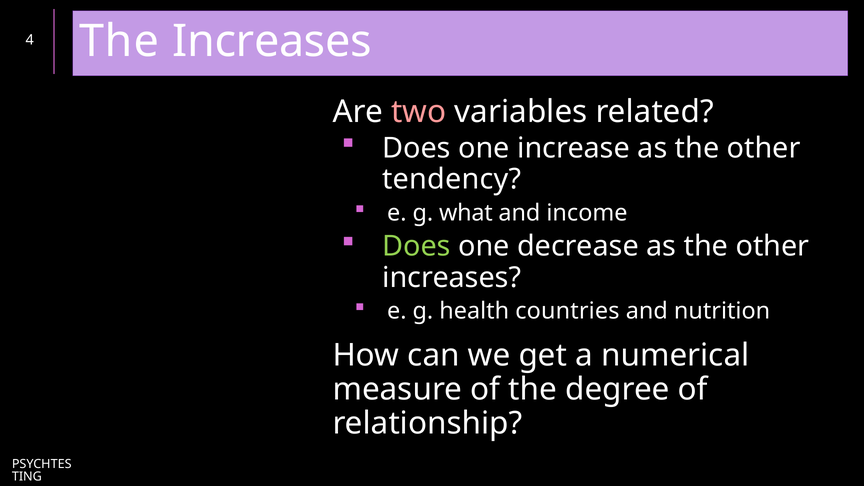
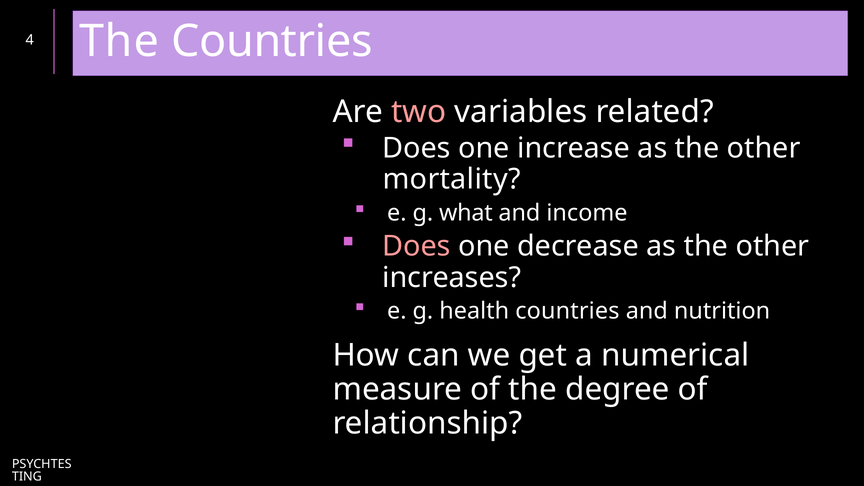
The Increases: Increases -> Countries
tendency: tendency -> mortality
Does at (416, 246) colour: light green -> pink
